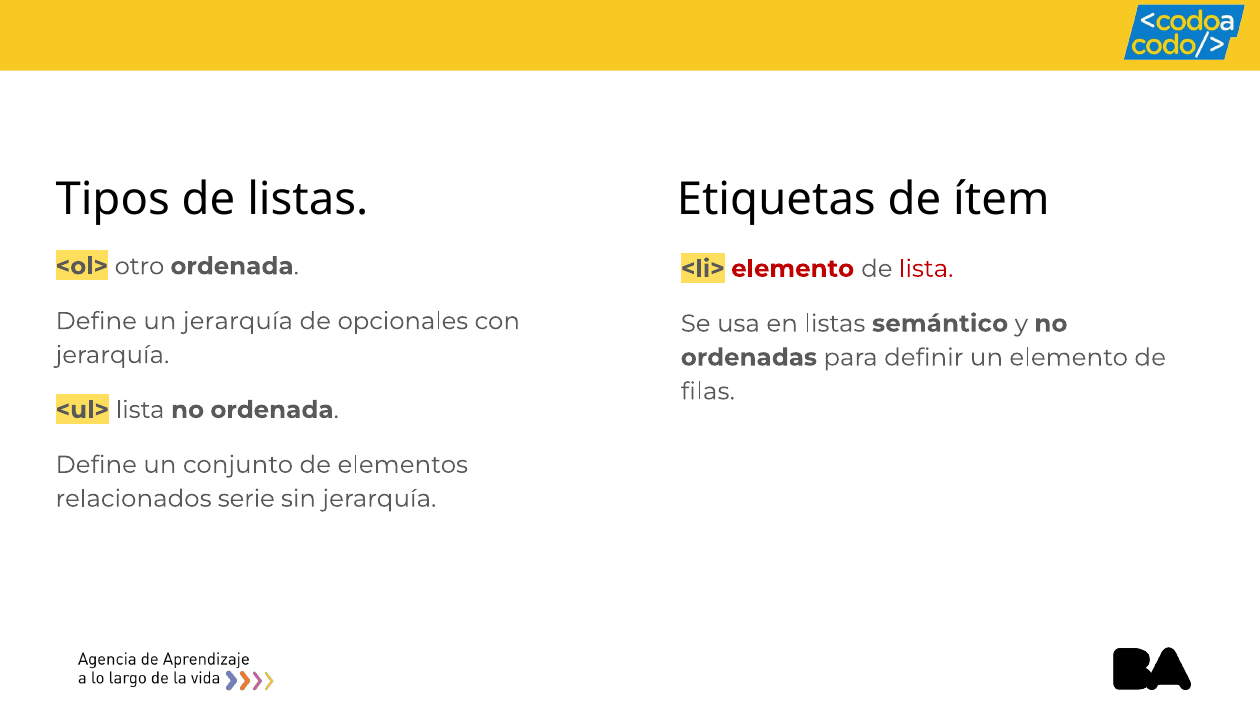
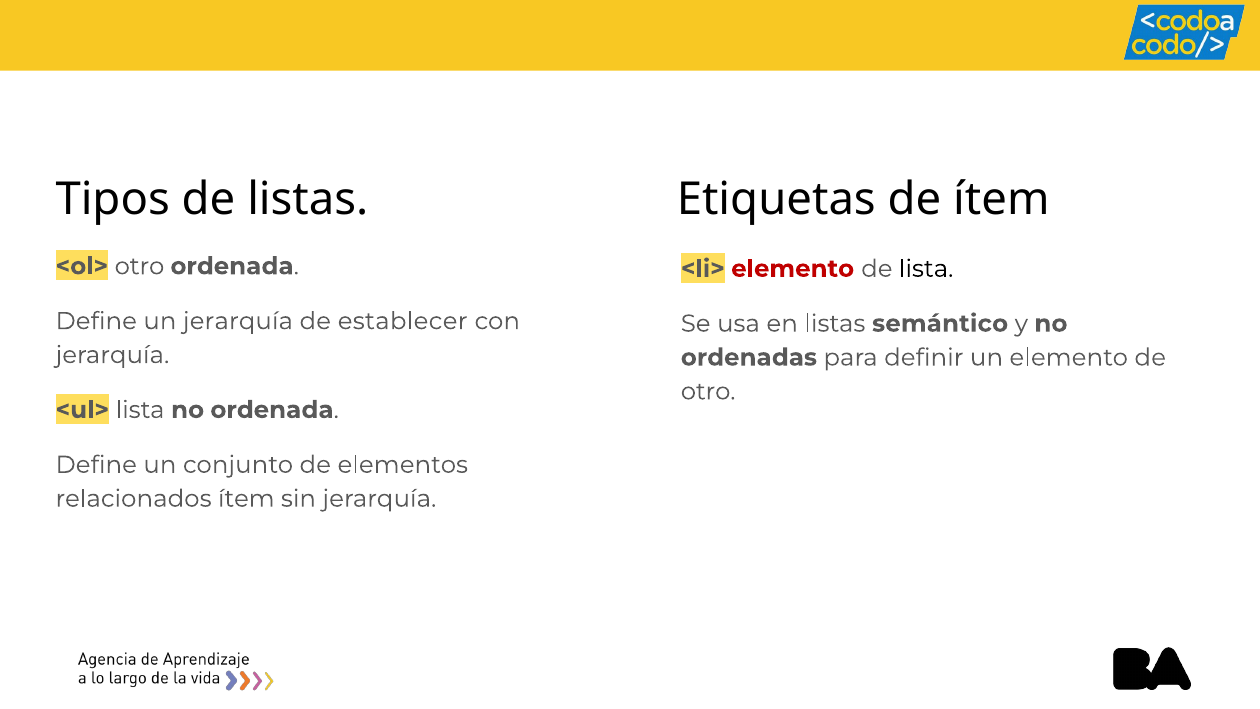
lista at (926, 269) colour: red -> black
opcionales: opcionales -> establecer
filas at (708, 391): filas -> otro
relacionados serie: serie -> ítem
